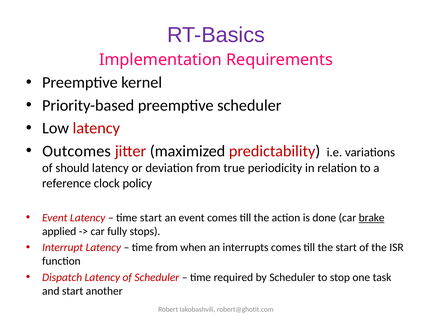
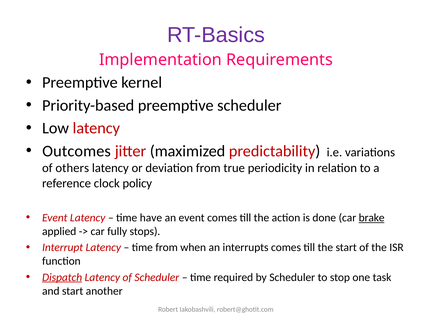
should: should -> others
time start: start -> have
Dispatch underline: none -> present
